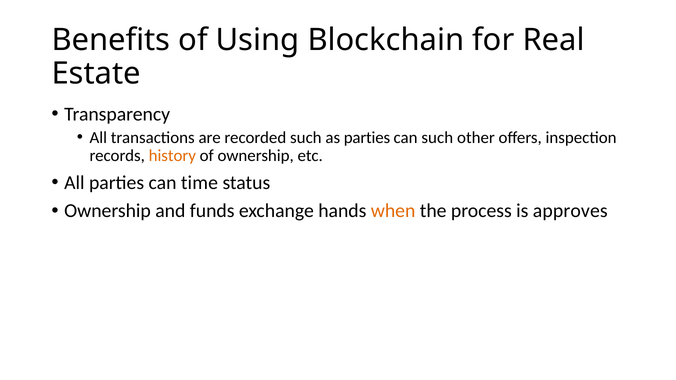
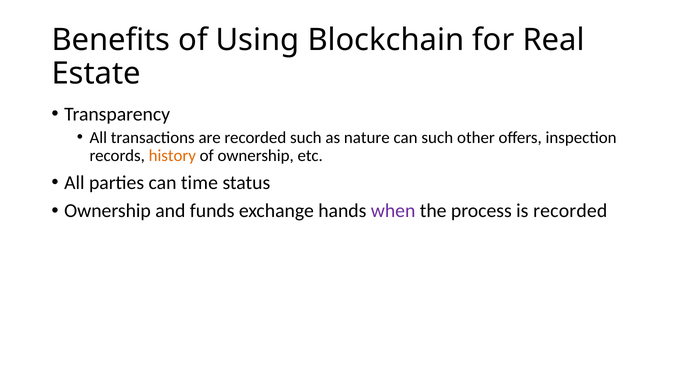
as parties: parties -> nature
when colour: orange -> purple
is approves: approves -> recorded
